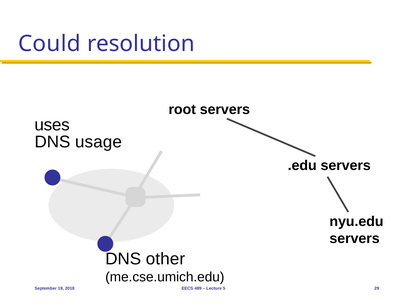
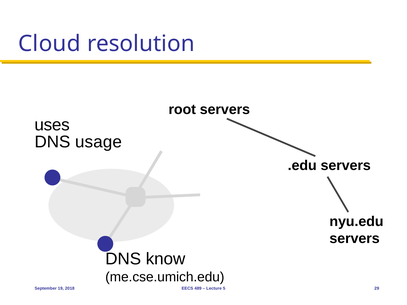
Could: Could -> Cloud
other: other -> know
